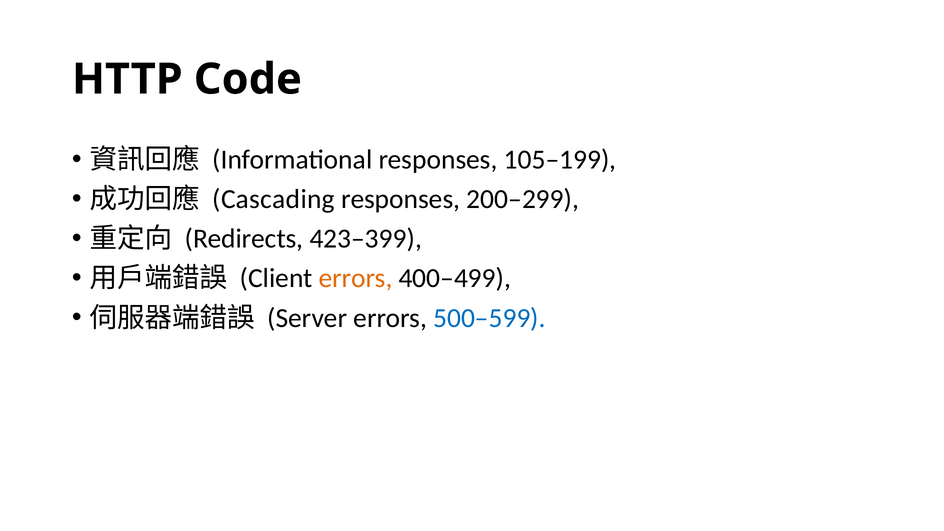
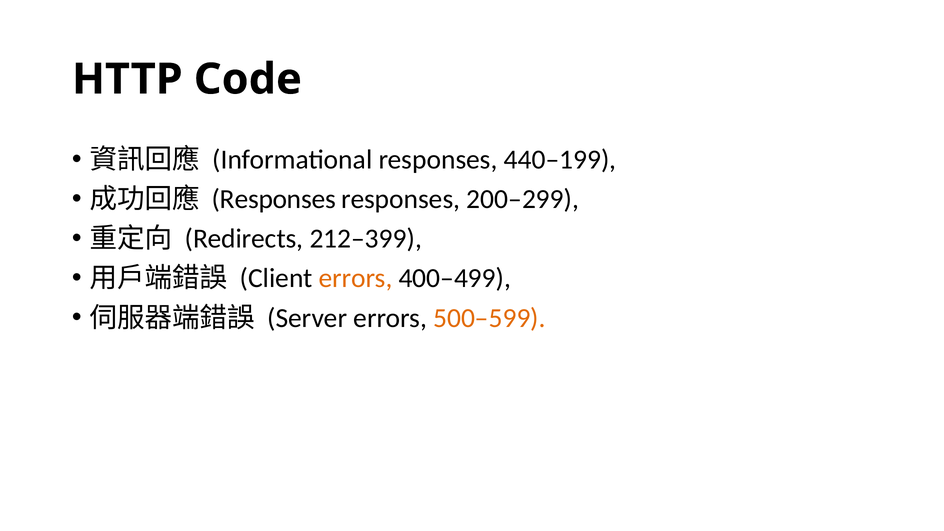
105–199: 105–199 -> 440–199
Cascading at (274, 199): Cascading -> Responses
423–399: 423–399 -> 212–399
500–599 colour: blue -> orange
